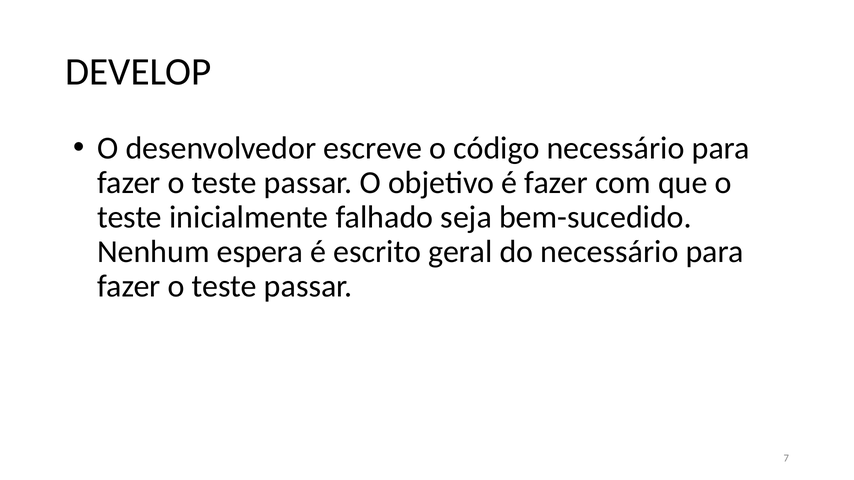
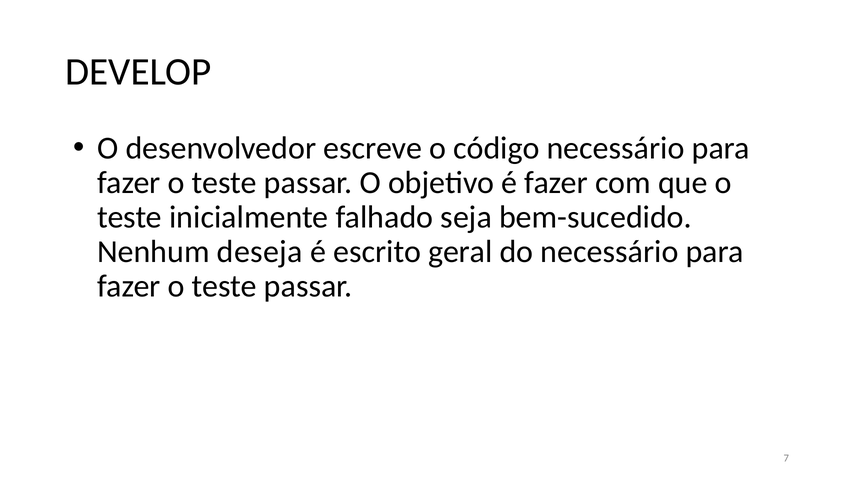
espera: espera -> deseja
